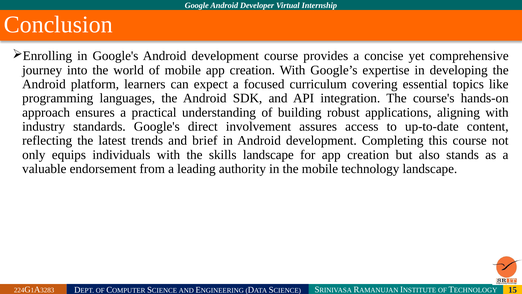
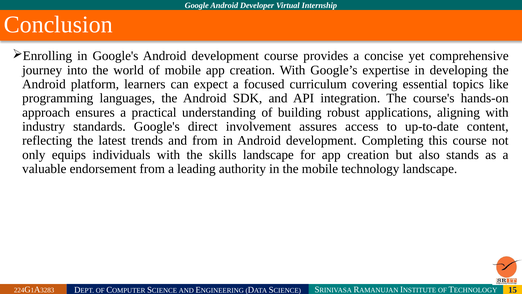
and brief: brief -> from
